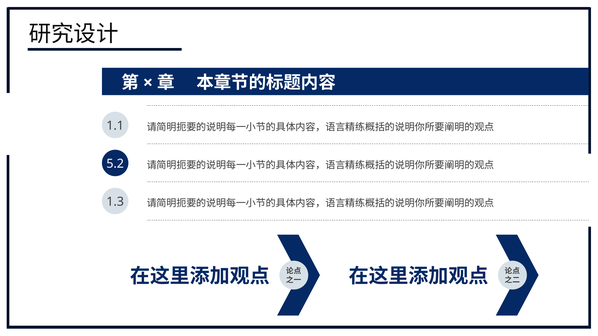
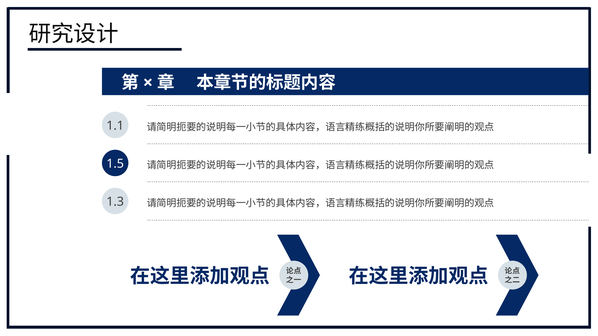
5.2: 5.2 -> 1.5
